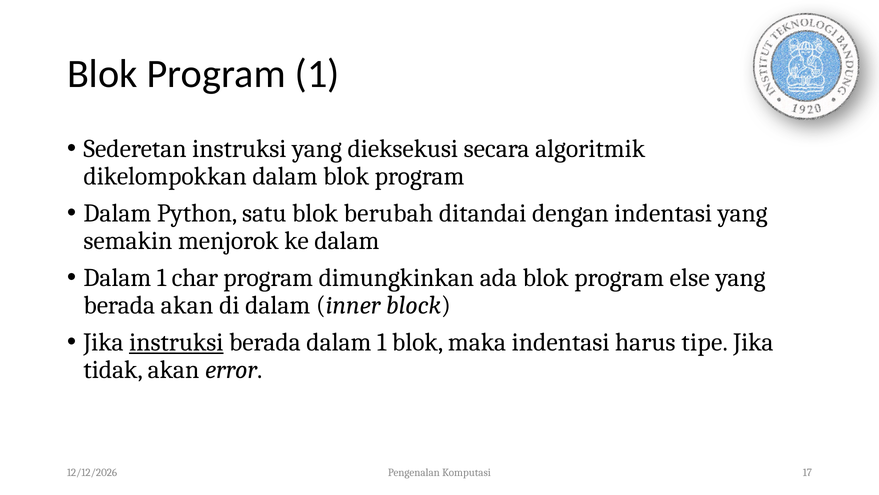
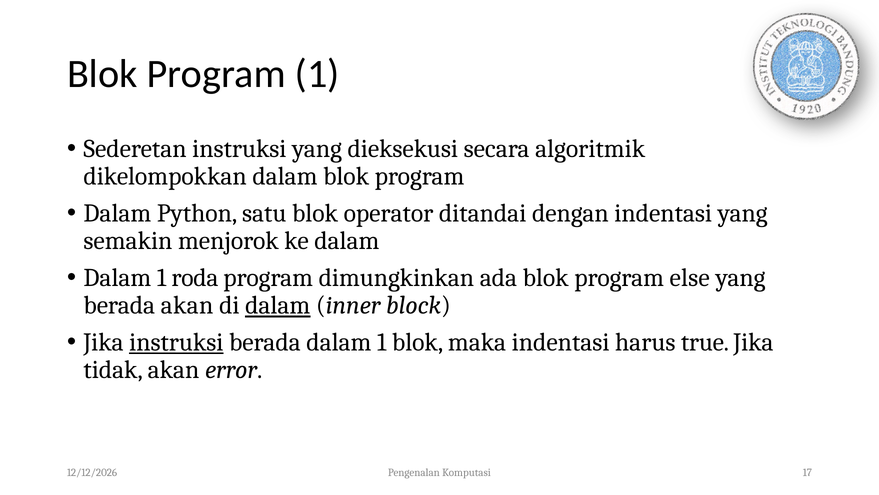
berubah: berubah -> operator
char: char -> roda
dalam at (278, 305) underline: none -> present
tipe: tipe -> true
